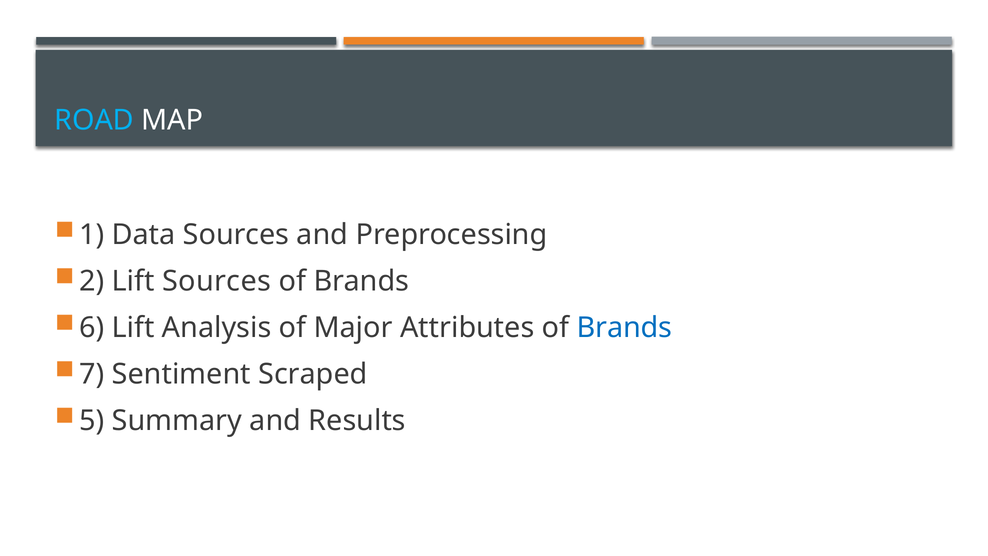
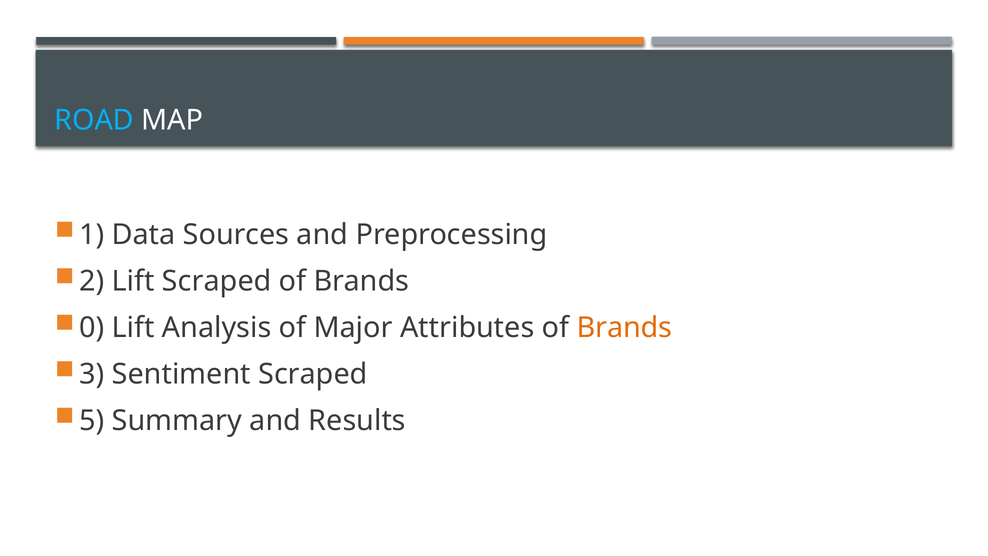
Lift Sources: Sources -> Scraped
6: 6 -> 0
Brands at (624, 328) colour: blue -> orange
7: 7 -> 3
